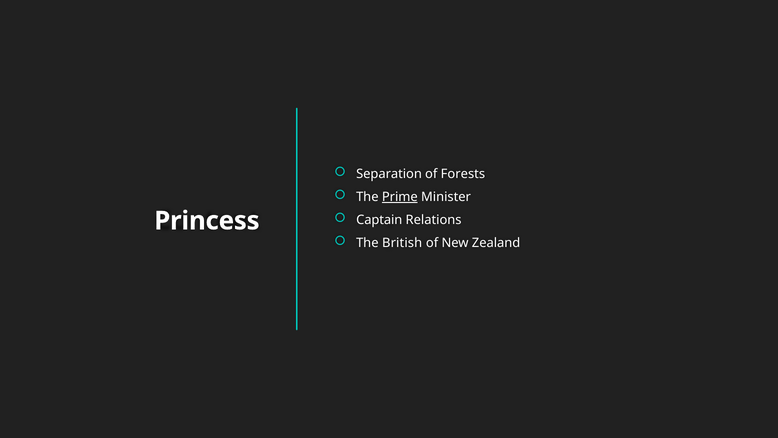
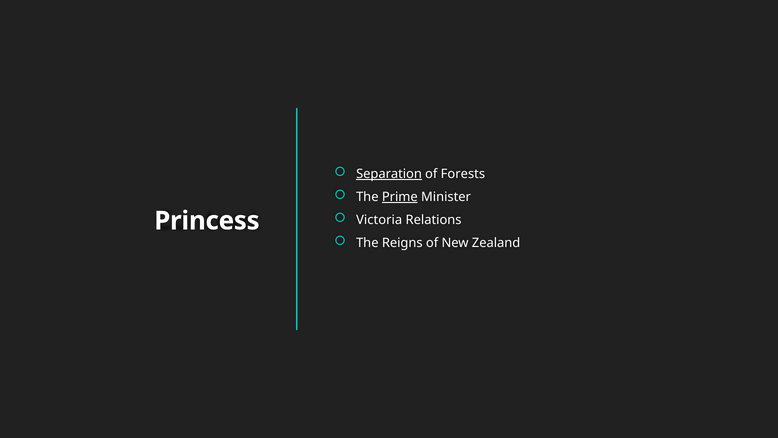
Separation underline: none -> present
Captain: Captain -> Victoria
British: British -> Reigns
